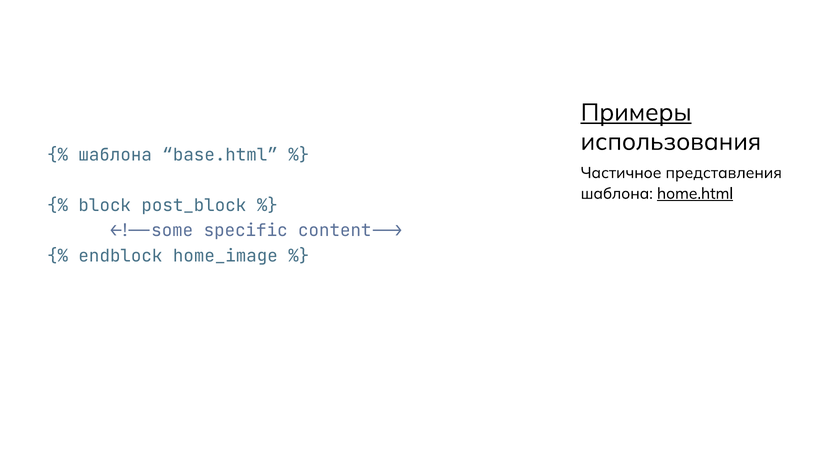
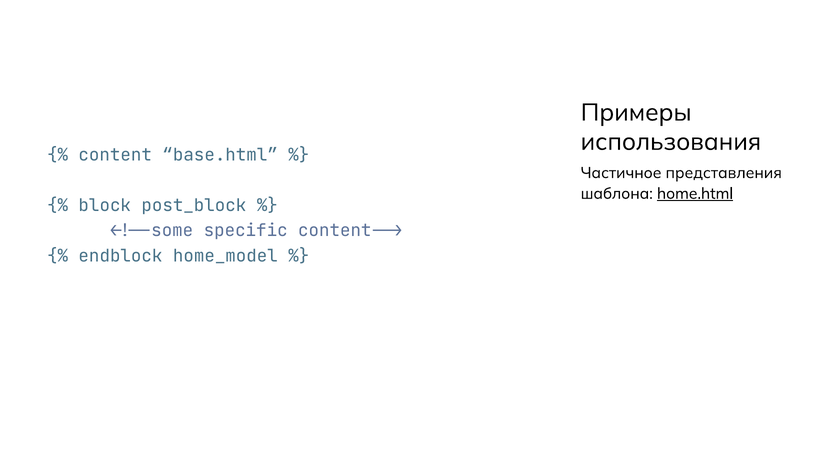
Примеры underline: present -> none
шаблона at (115, 155): шаблона -> content
home_image: home_image -> home_model
